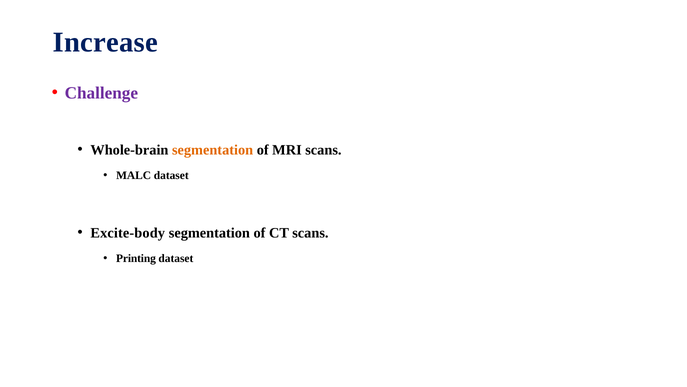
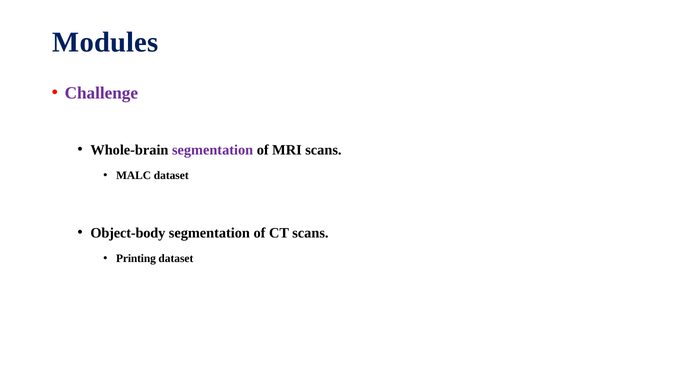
Increase: Increase -> Modules
segmentation at (213, 150) colour: orange -> purple
Excite-body: Excite-body -> Object-body
